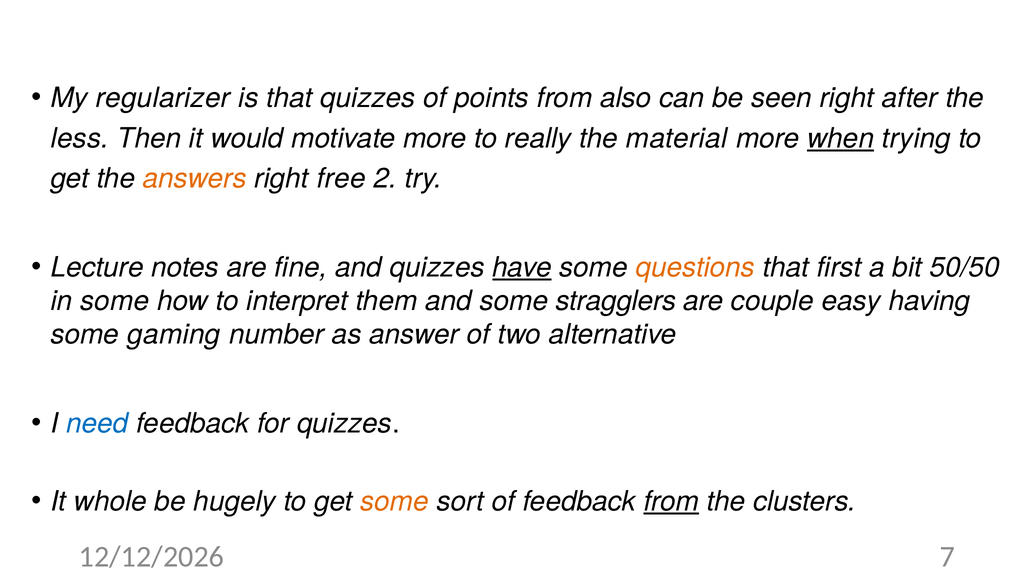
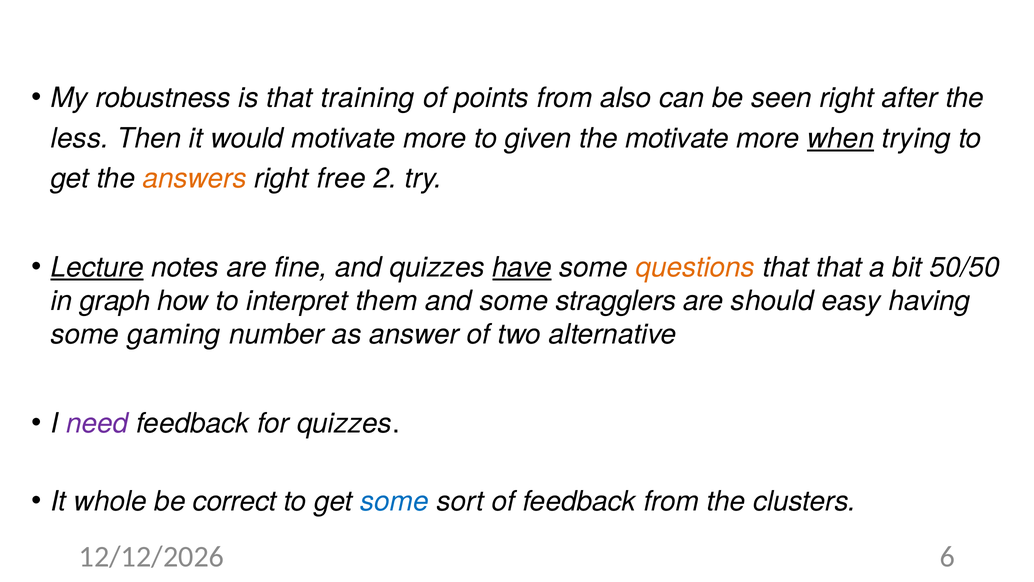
regularizer: regularizer -> robustness
that quizzes: quizzes -> training
really: really -> given
the material: material -> motivate
Lecture underline: none -> present
that first: first -> that
in some: some -> graph
couple: couple -> should
need colour: blue -> purple
hugely: hugely -> correct
some at (395, 501) colour: orange -> blue
from at (671, 501) underline: present -> none
7: 7 -> 6
